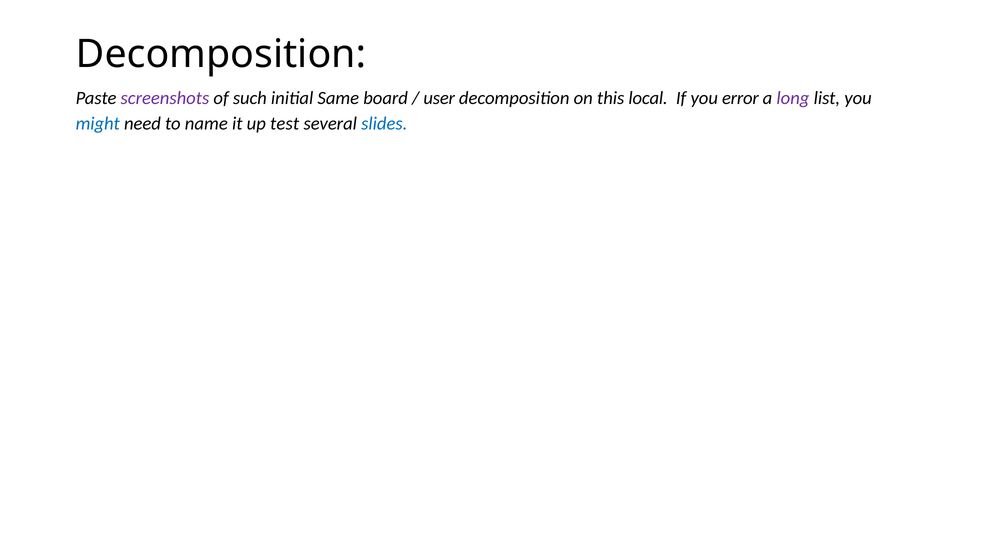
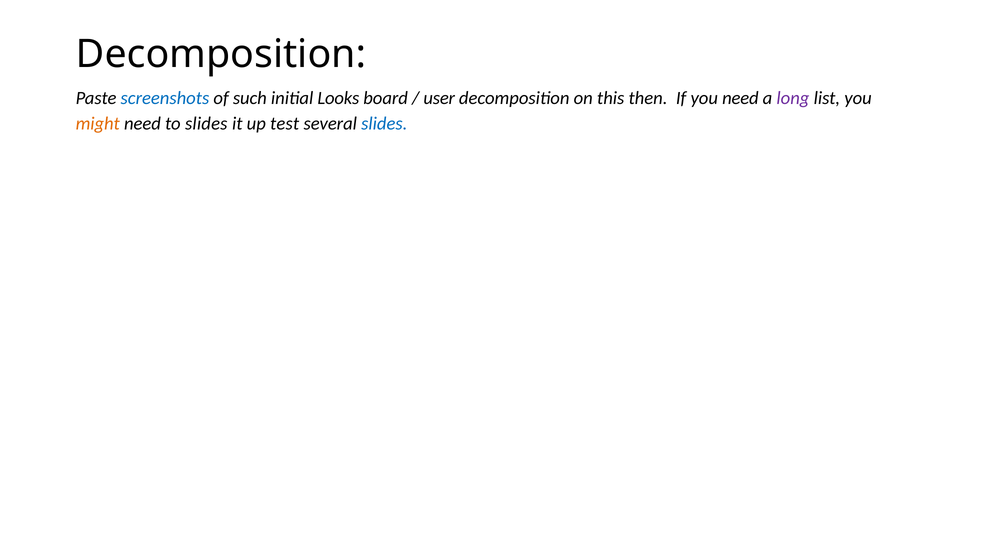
screenshots colour: purple -> blue
Same: Same -> Looks
local: local -> then
you error: error -> need
might colour: blue -> orange
to name: name -> slides
